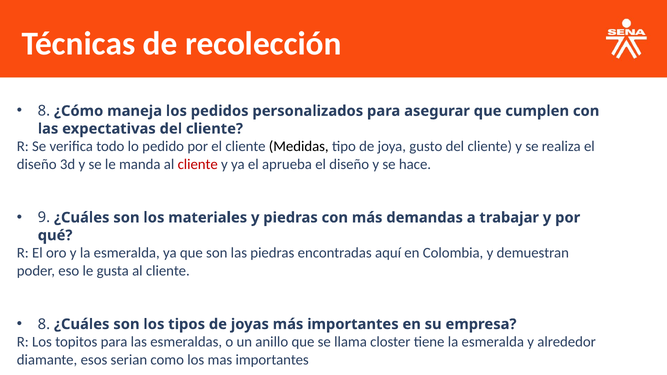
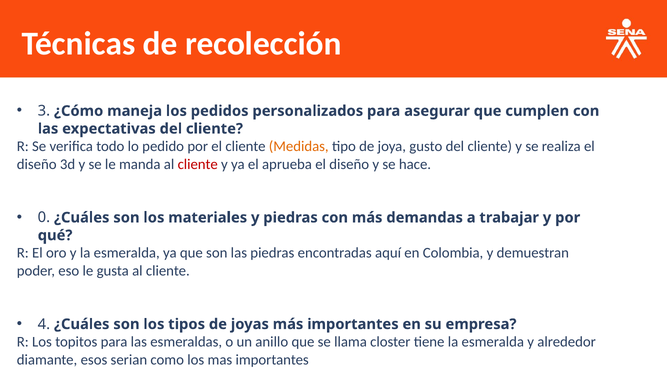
8 at (44, 111): 8 -> 3
Medidas colour: black -> orange
9: 9 -> 0
8 at (44, 324): 8 -> 4
